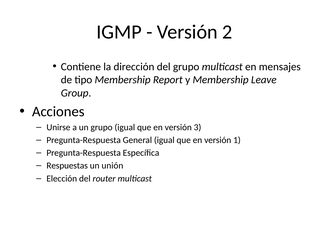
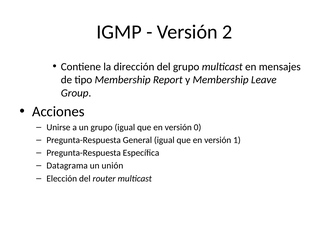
3: 3 -> 0
Respuestas: Respuestas -> Datagrama
